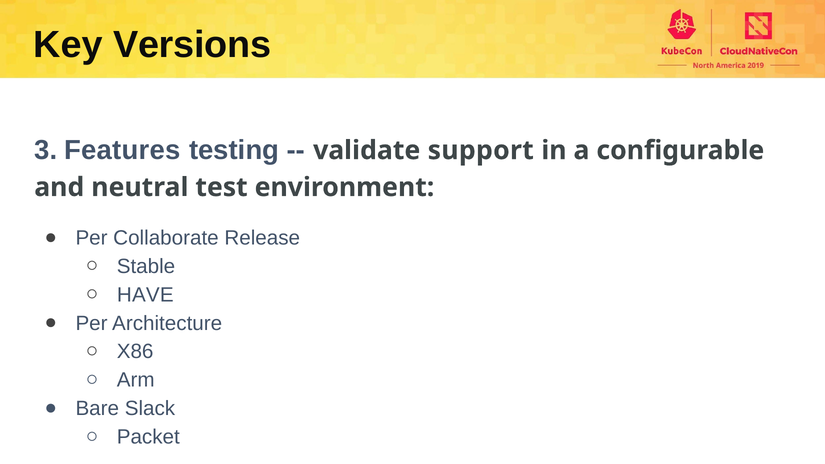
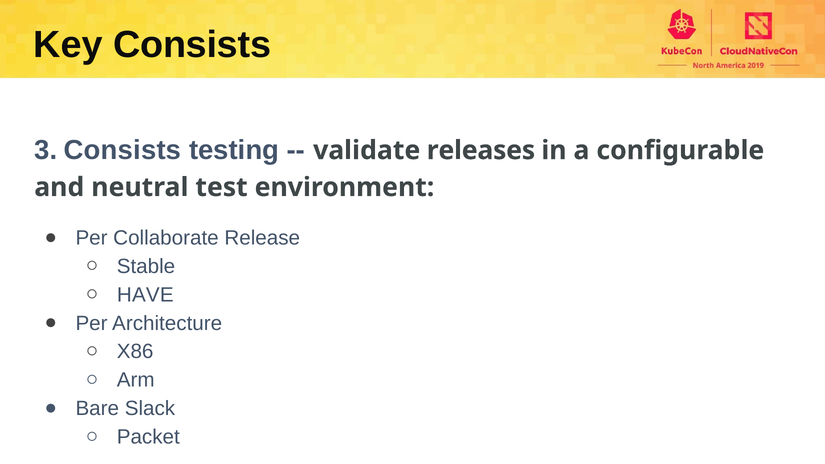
Key Versions: Versions -> Consists
3 Features: Features -> Consists
support: support -> releases
